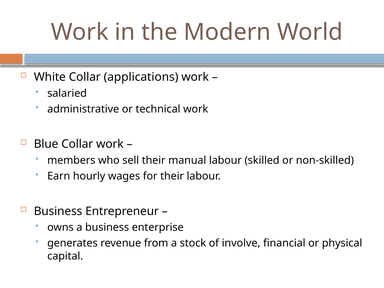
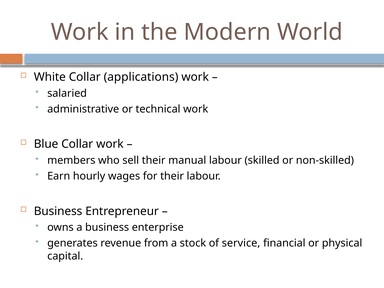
involve: involve -> service
